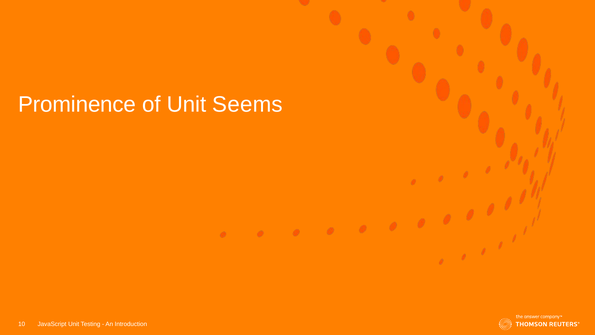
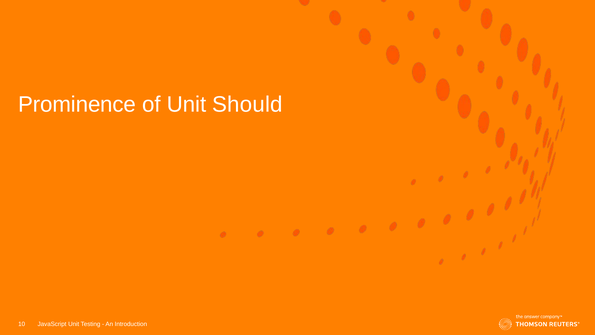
Seems: Seems -> Should
